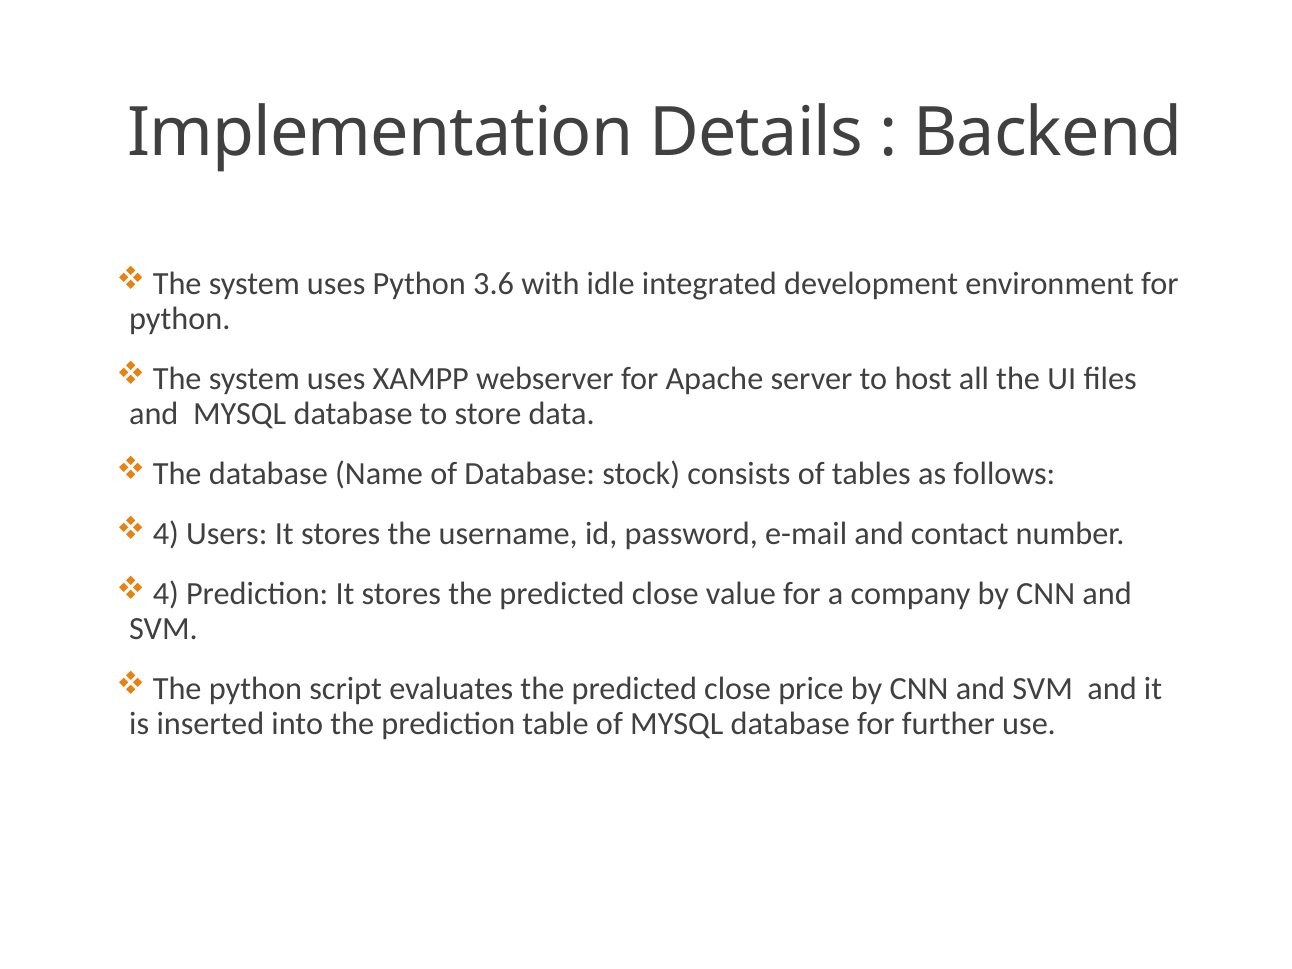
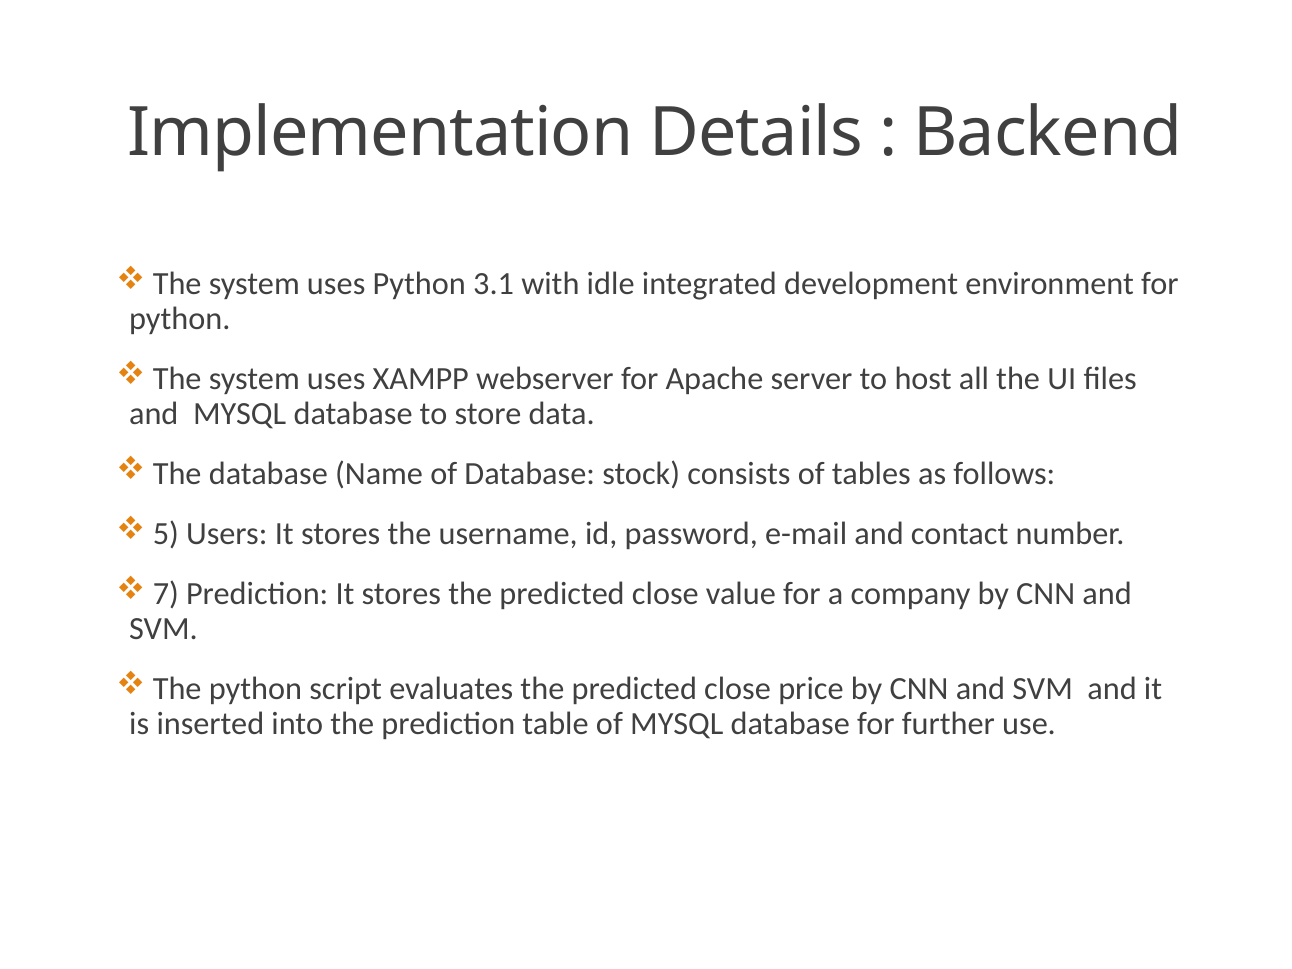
3.6: 3.6 -> 3.1
4 at (166, 534): 4 -> 5
4 at (166, 594): 4 -> 7
